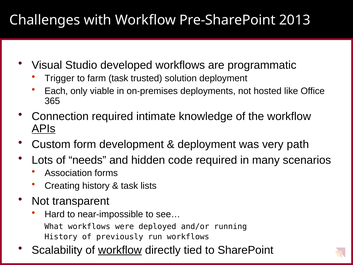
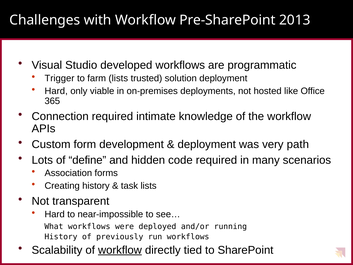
farm task: task -> lists
Each at (56, 91): Each -> Hard
APIs underline: present -> none
needs: needs -> define
